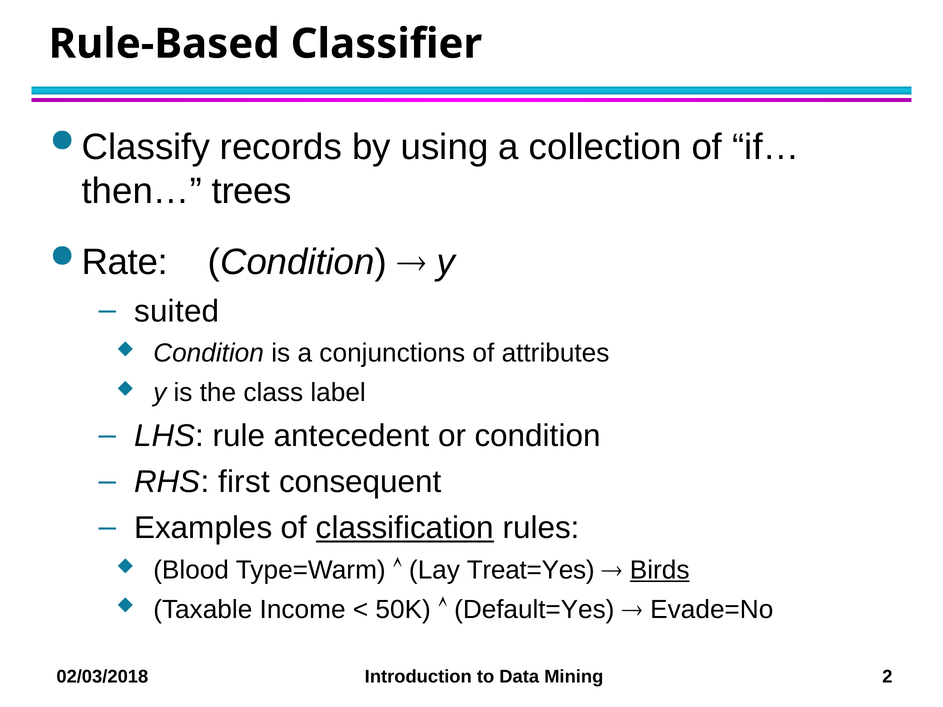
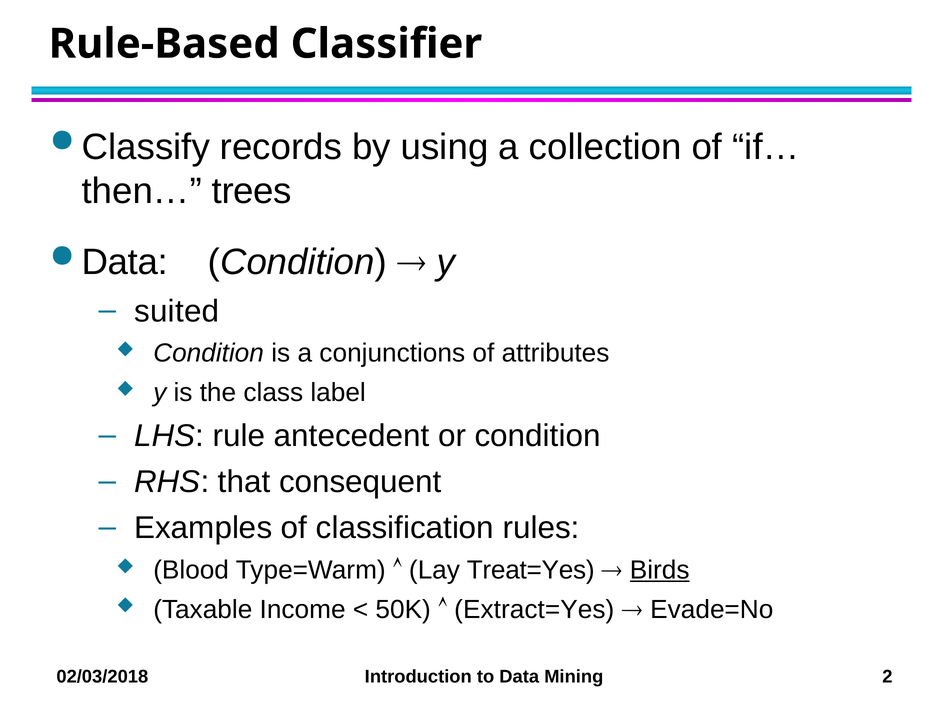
Rate at (125, 262): Rate -> Data
first: first -> that
classification underline: present -> none
Default=Yes: Default=Yes -> Extract=Yes
